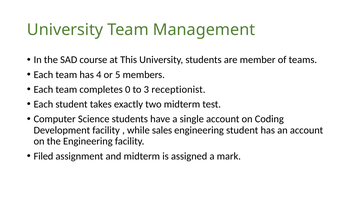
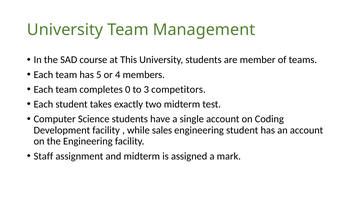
4: 4 -> 5
5: 5 -> 4
receptionist: receptionist -> competitors
Filed: Filed -> Staff
